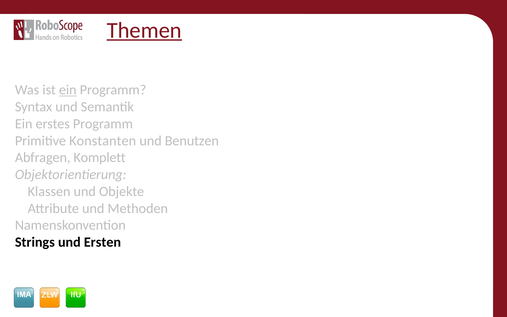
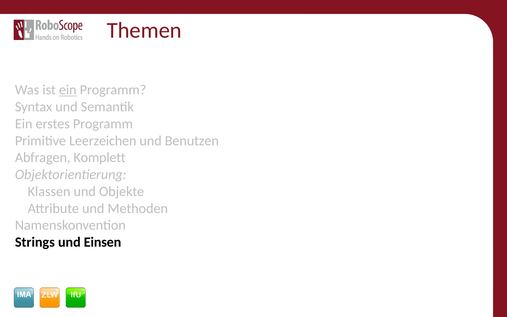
Themen underline: present -> none
Konstanten: Konstanten -> Leerzeichen
Ersten: Ersten -> Einsen
